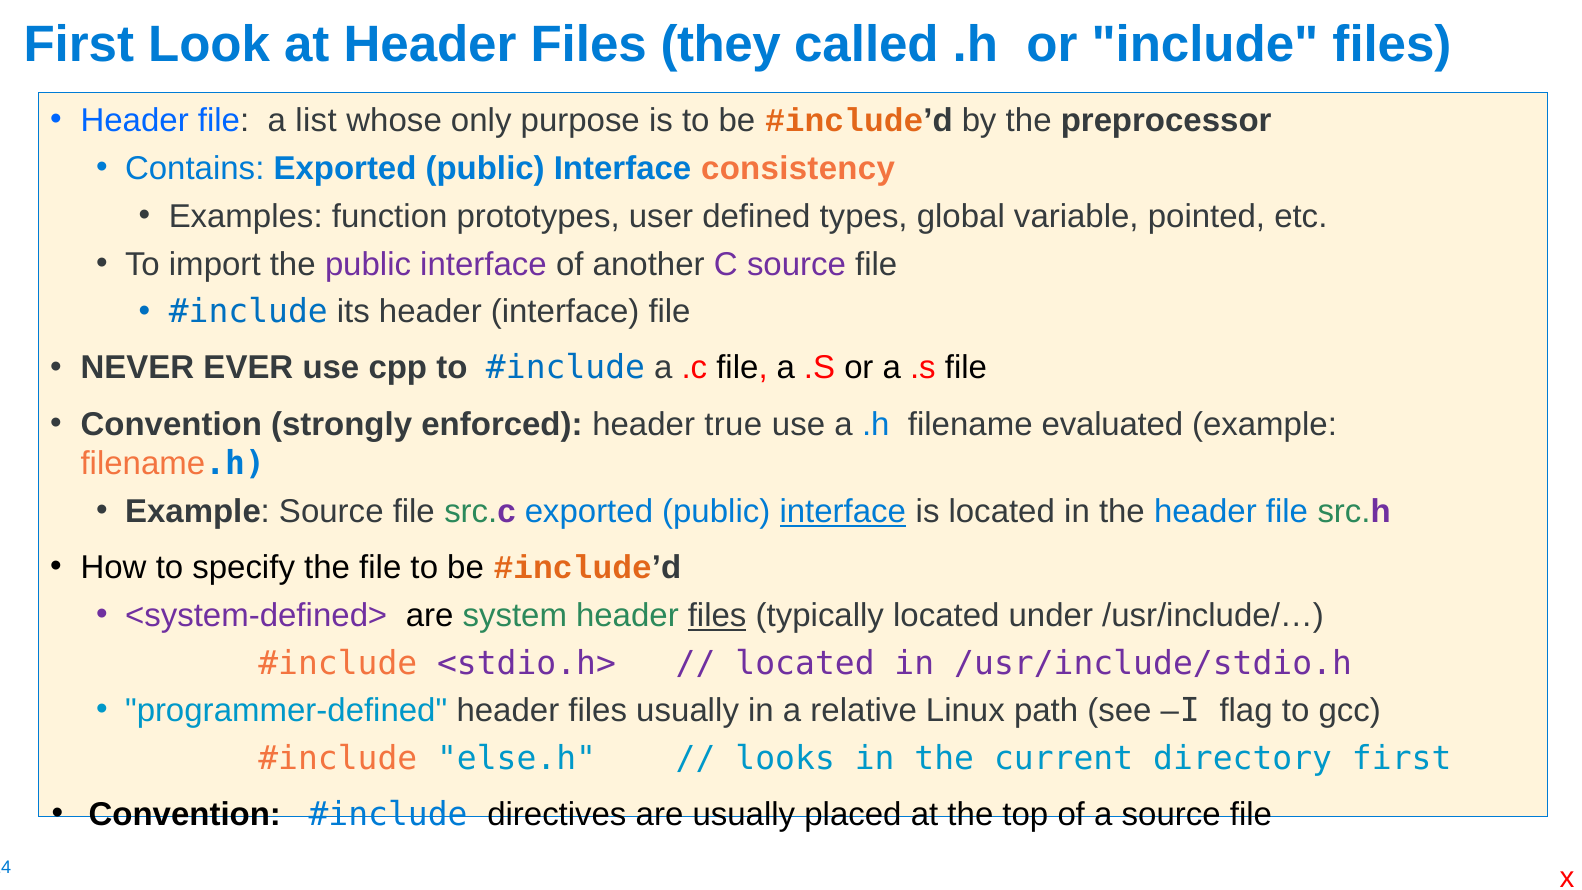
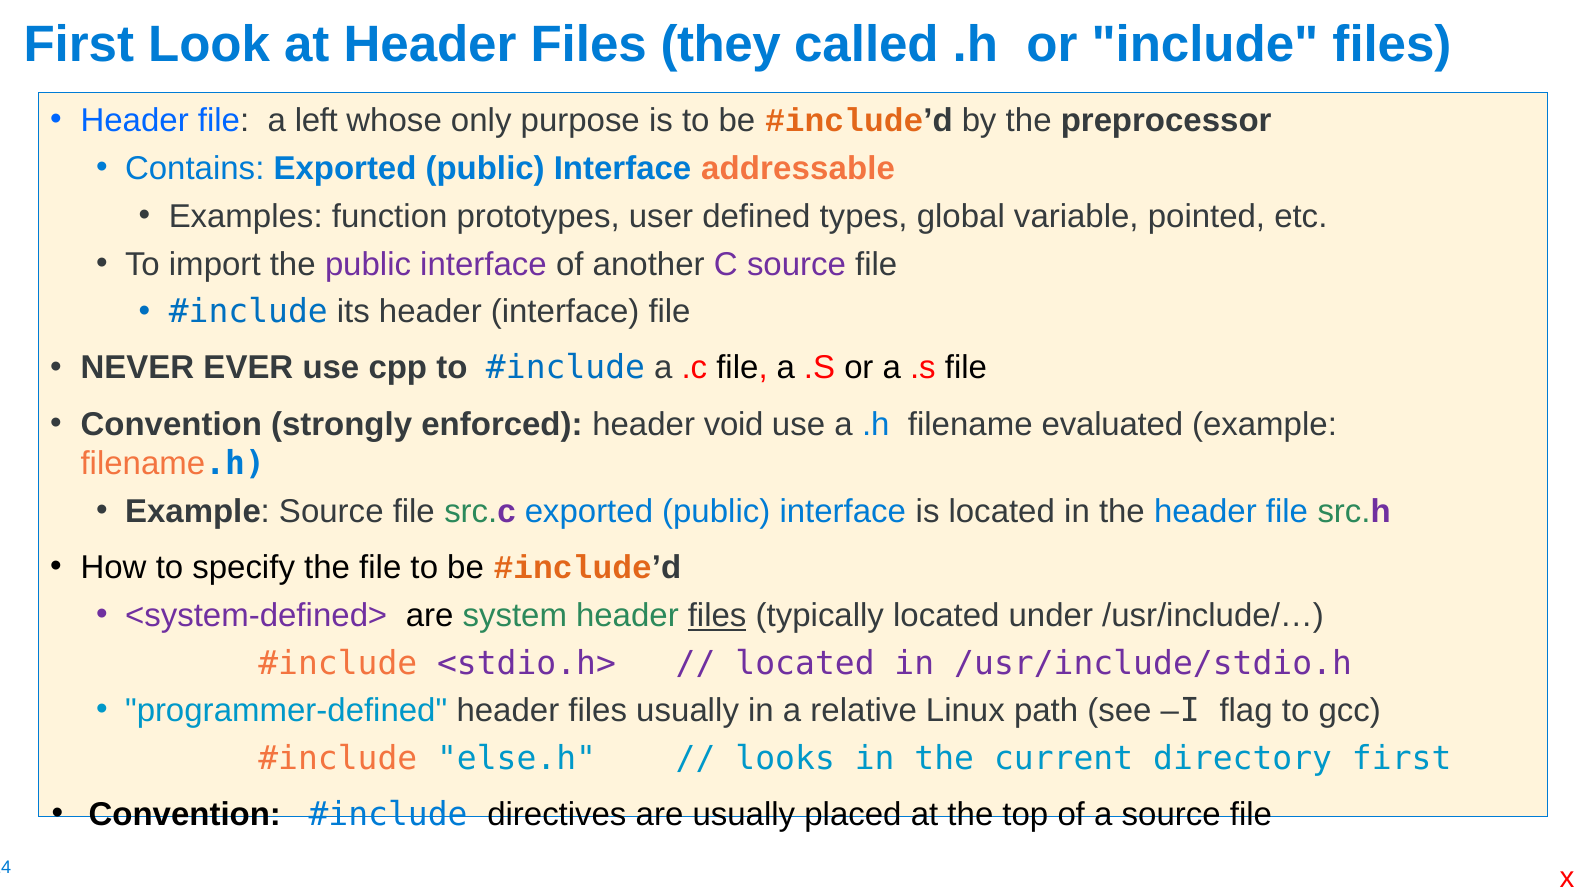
list: list -> left
consistency: consistency -> addressable
true: true -> void
interface at (843, 511) underline: present -> none
